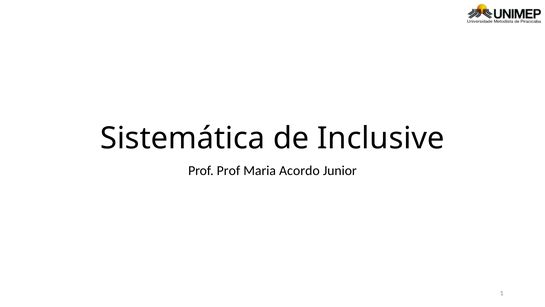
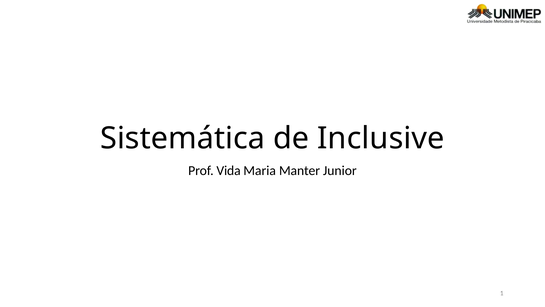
Prof Prof: Prof -> Vida
Acordo: Acordo -> Manter
